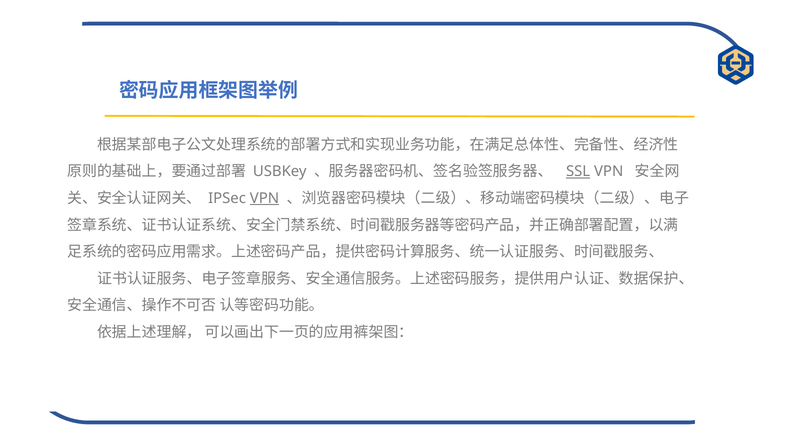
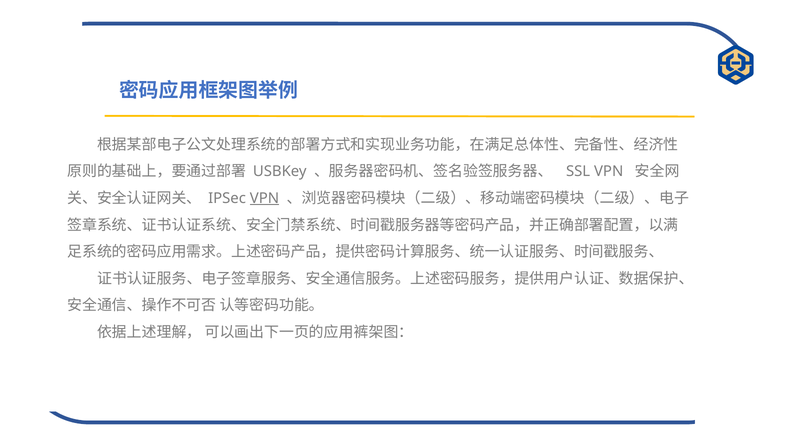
SSL underline: present -> none
